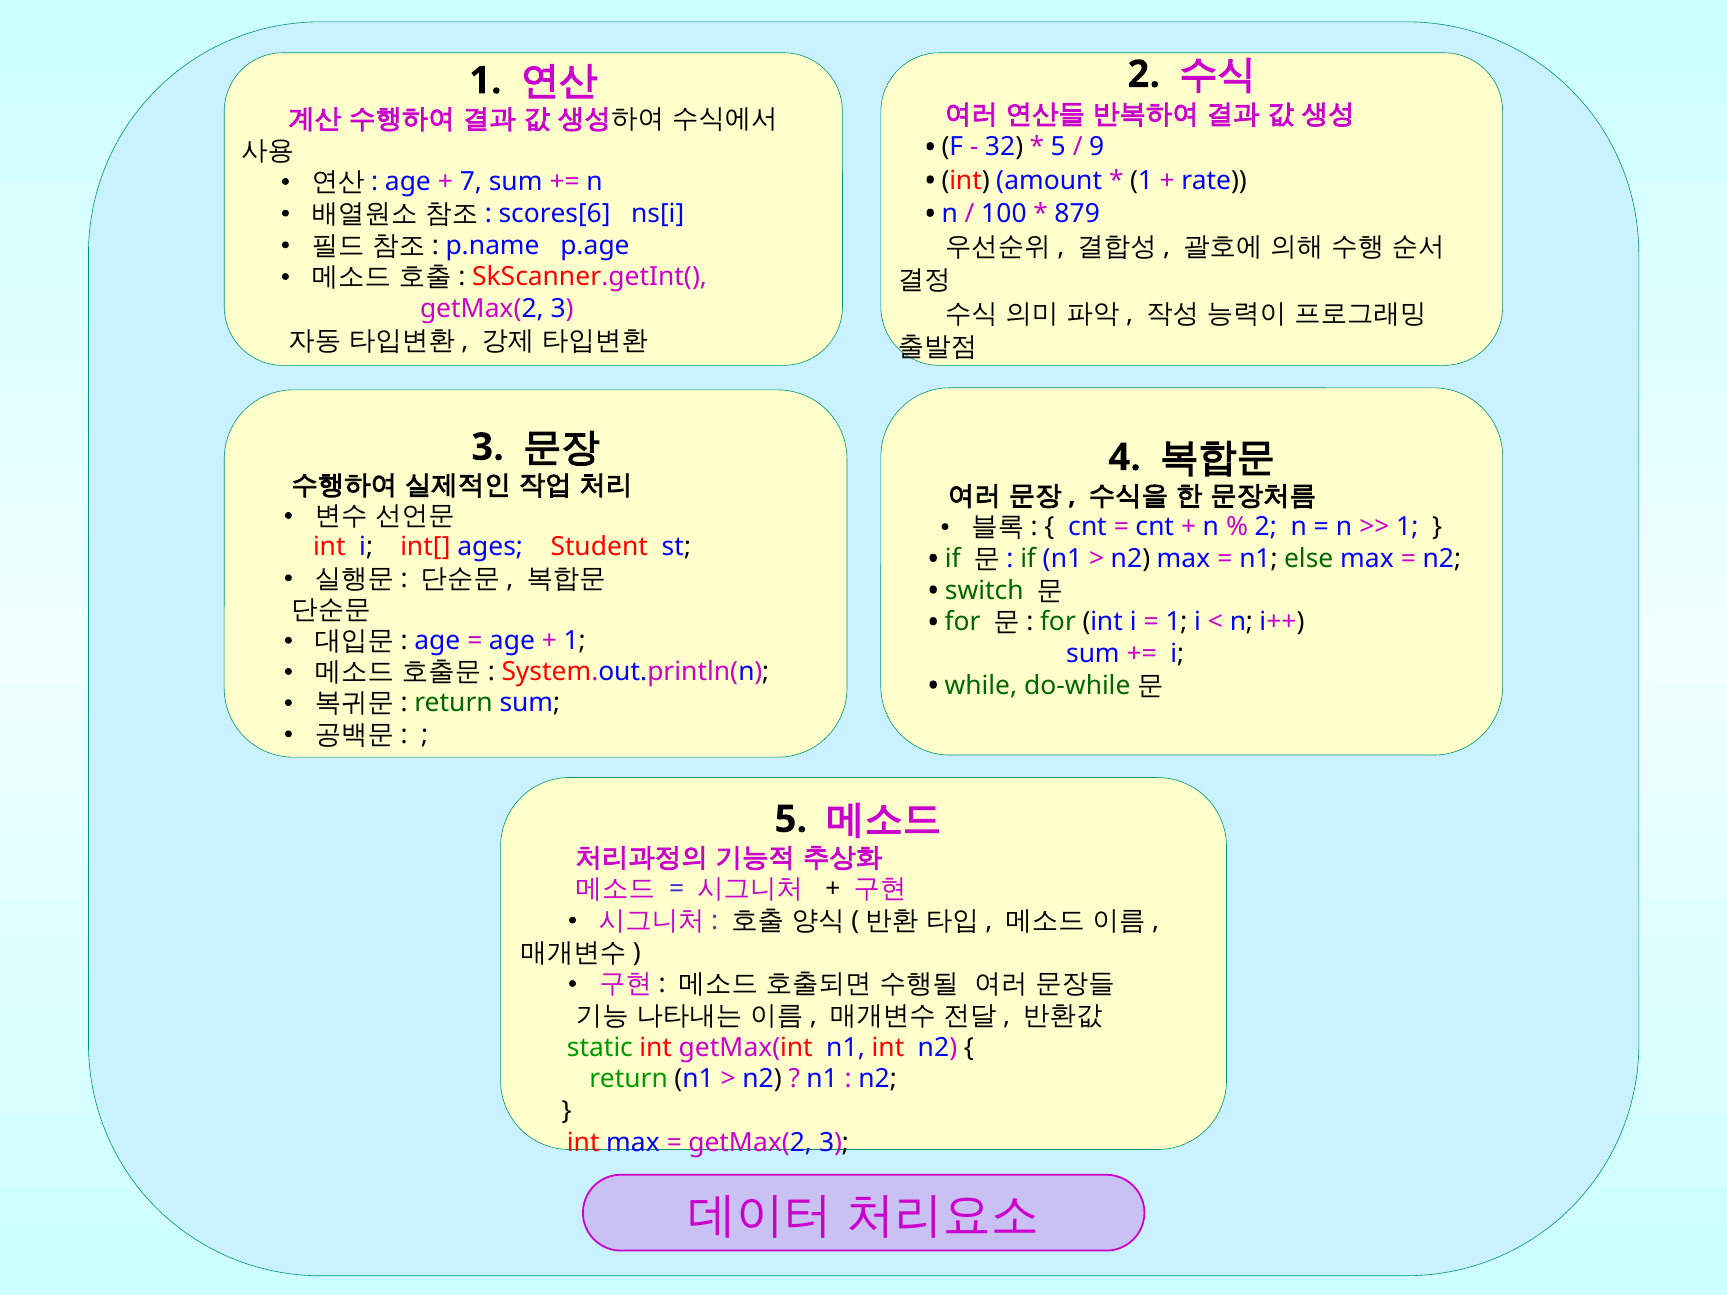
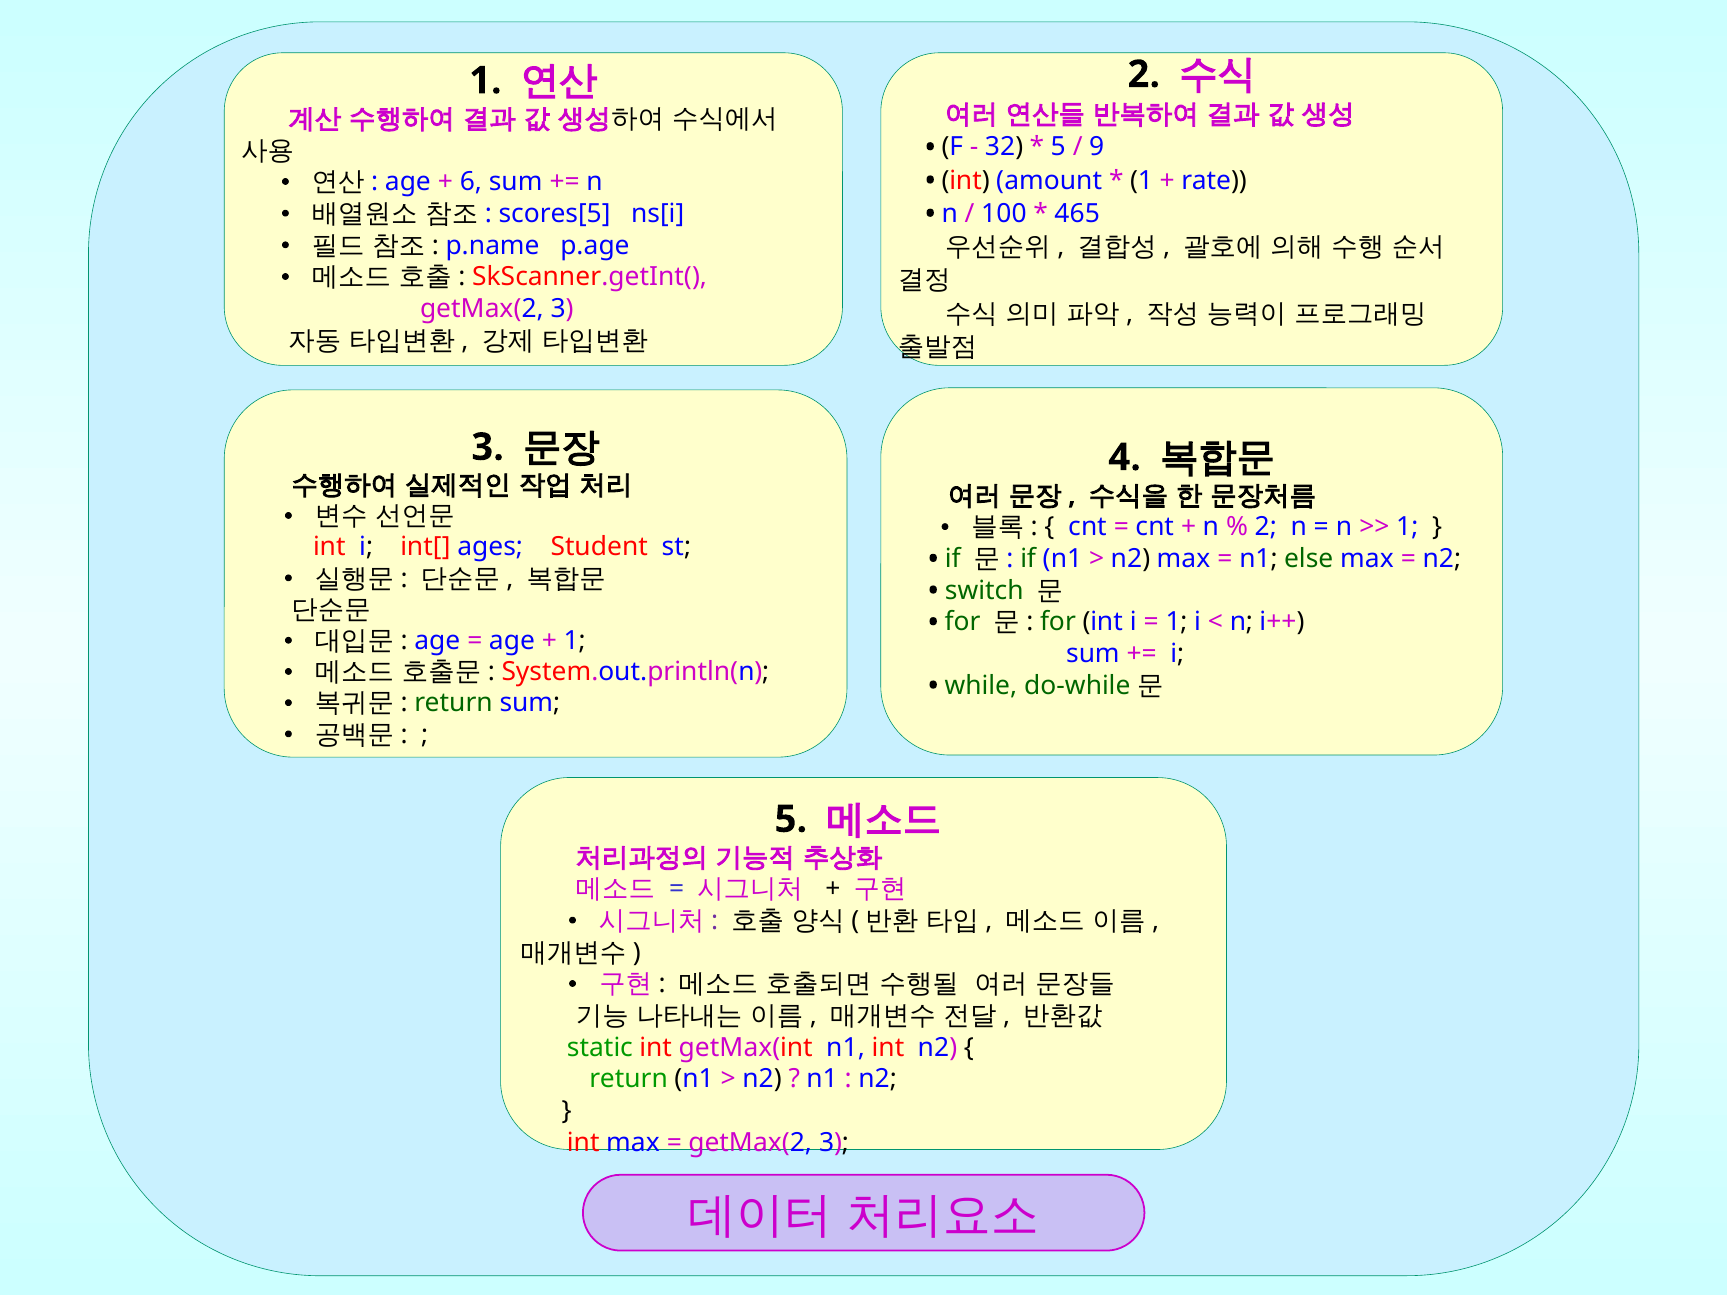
7: 7 -> 6
scores[6: scores[6 -> scores[5
879: 879 -> 465
